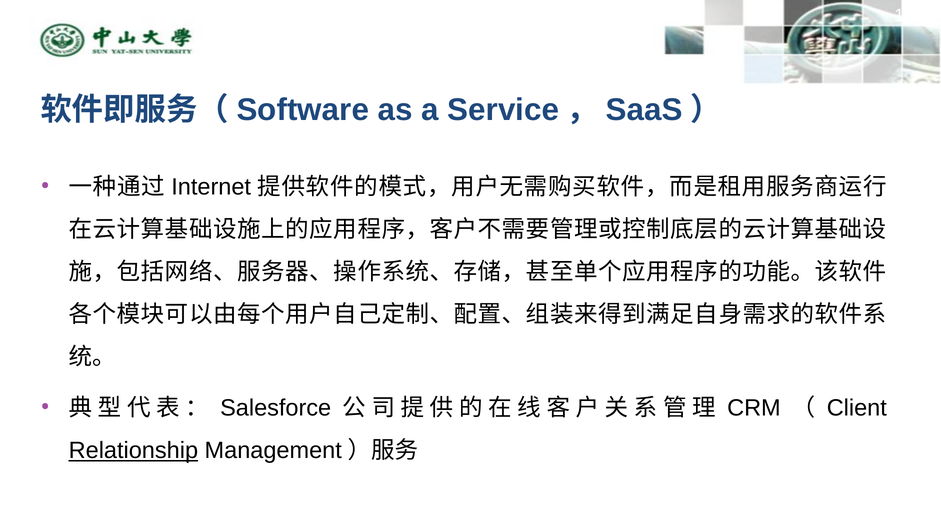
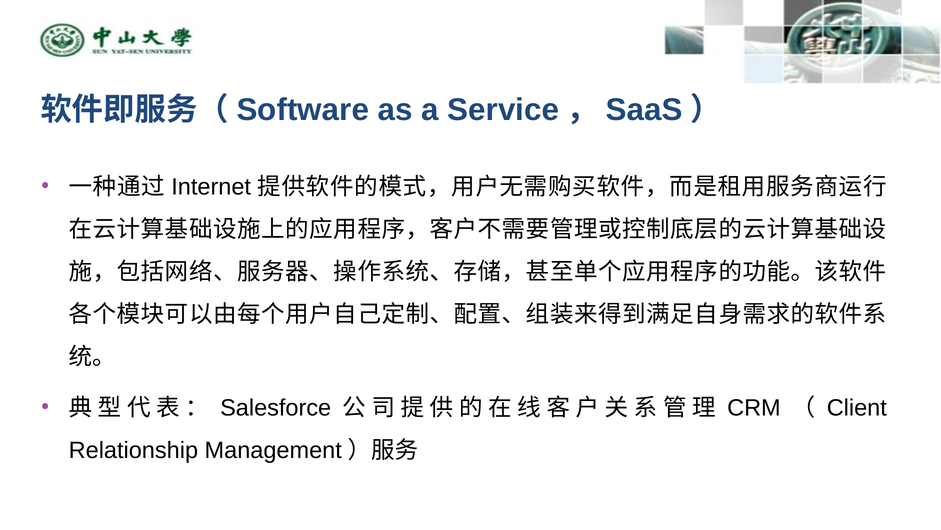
Relationship underline: present -> none
